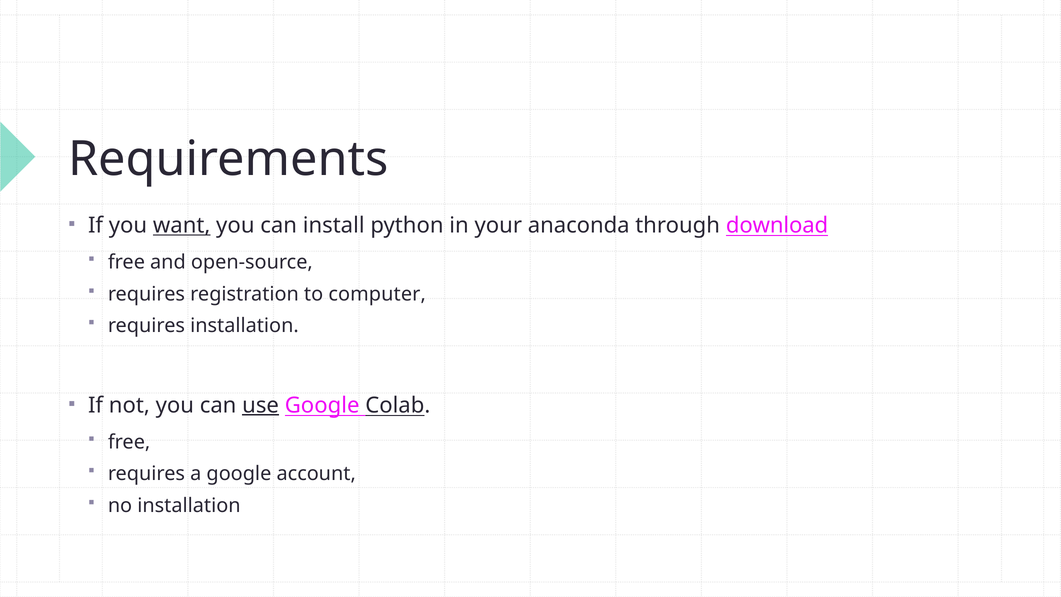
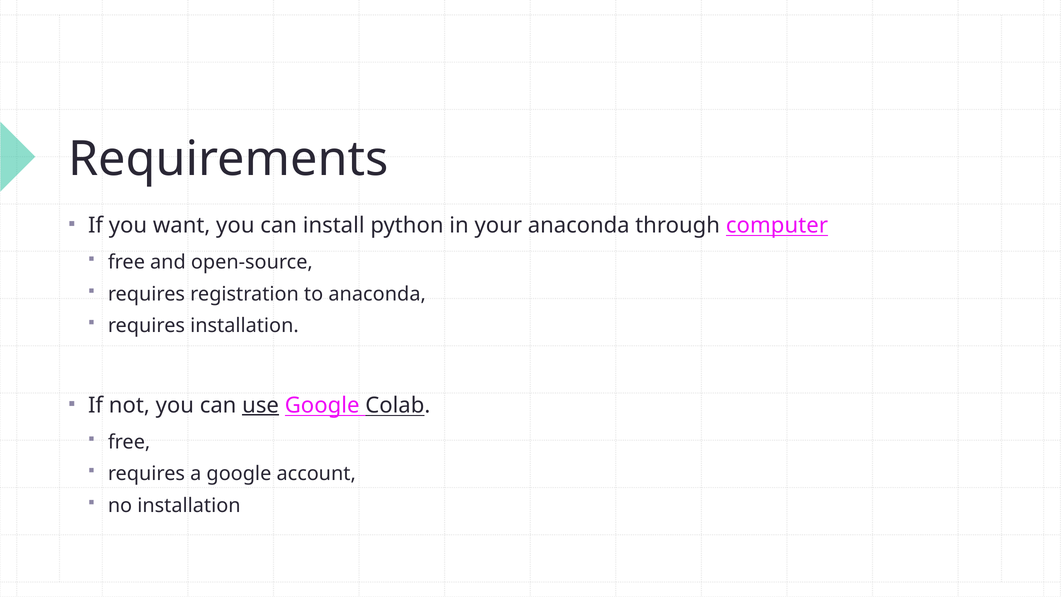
want underline: present -> none
download: download -> computer
to computer: computer -> anaconda
